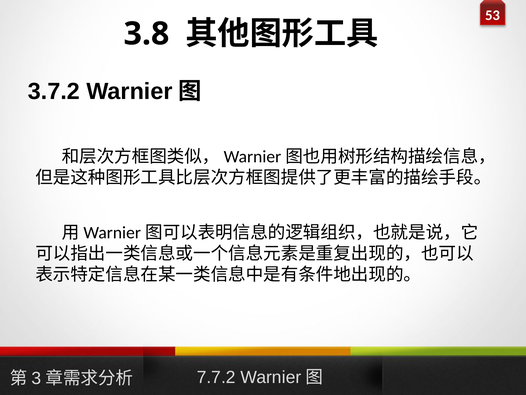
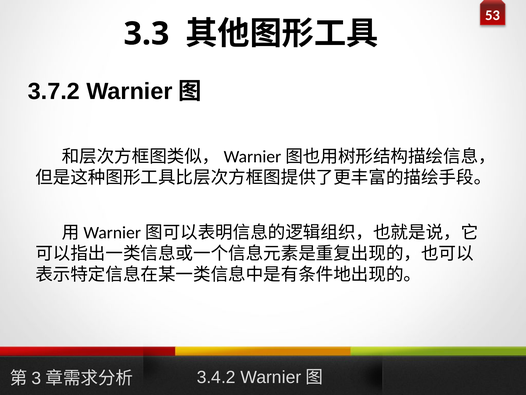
3.8: 3.8 -> 3.3
7.7.2: 7.7.2 -> 3.4.2
